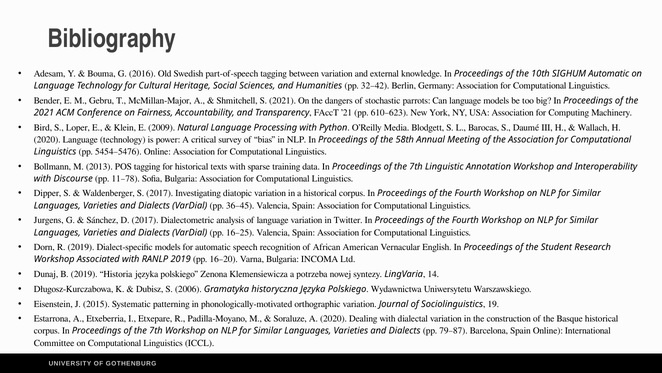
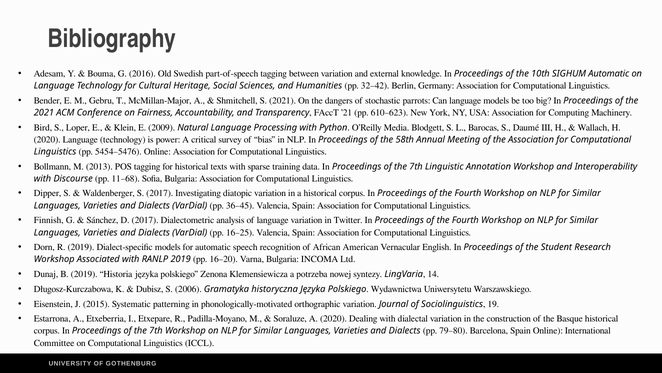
11–78: 11–78 -> 11–68
Jurgens: Jurgens -> Finnish
79–87: 79–87 -> 79–80
